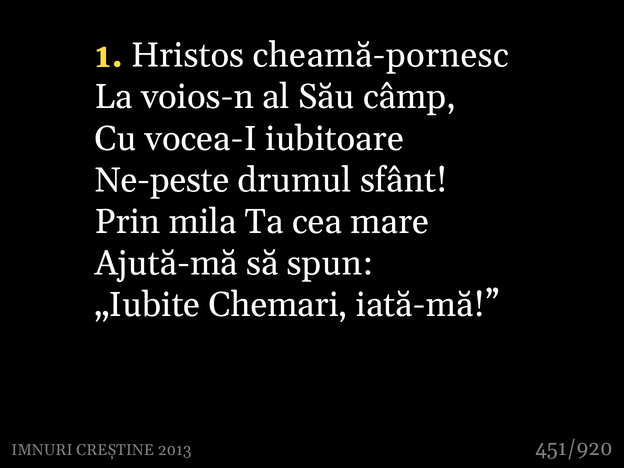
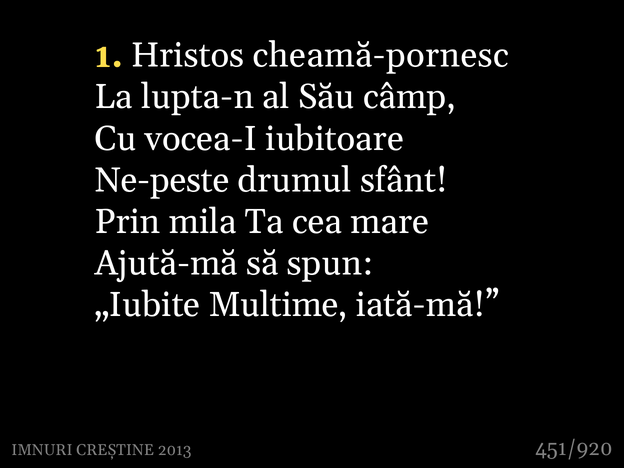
voios-n: voios-n -> lupta-n
Chemari: Chemari -> Multime
